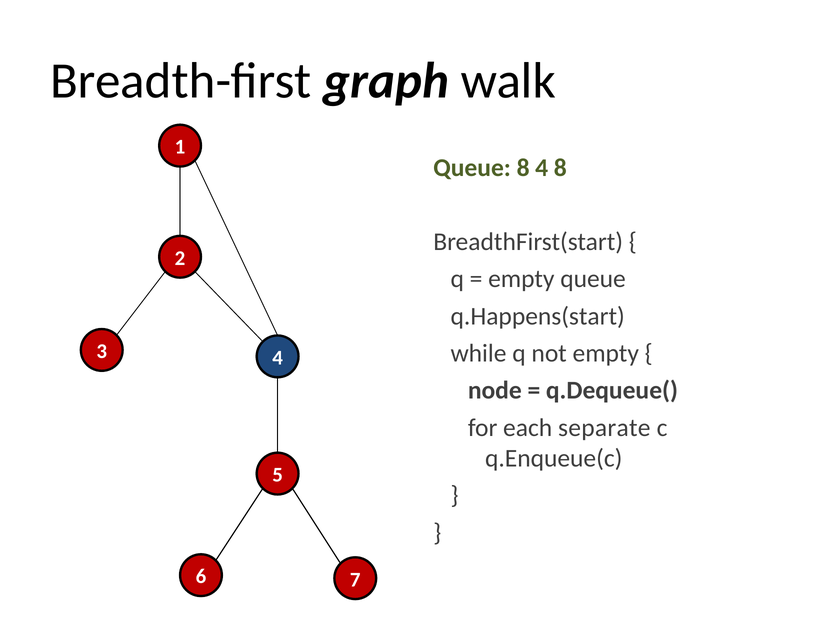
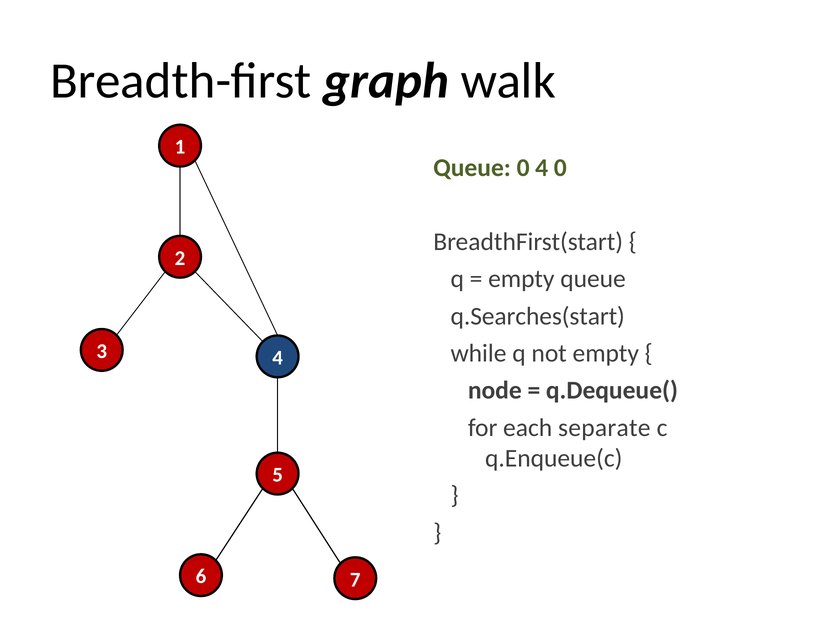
Queue 8: 8 -> 0
4 8: 8 -> 0
q.Happens(start: q.Happens(start -> q.Searches(start
